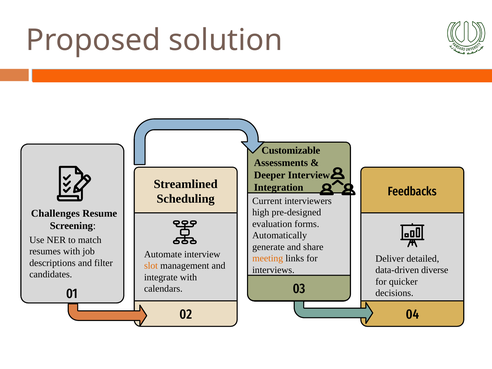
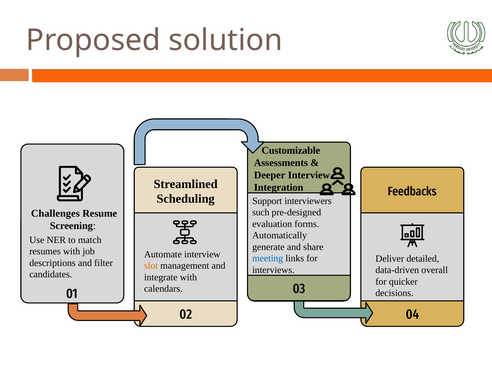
Current: Current -> Support
high: high -> such
meeting colour: orange -> blue
diverse: diverse -> overall
